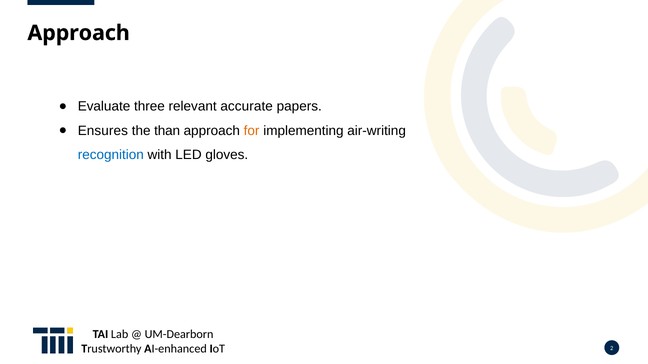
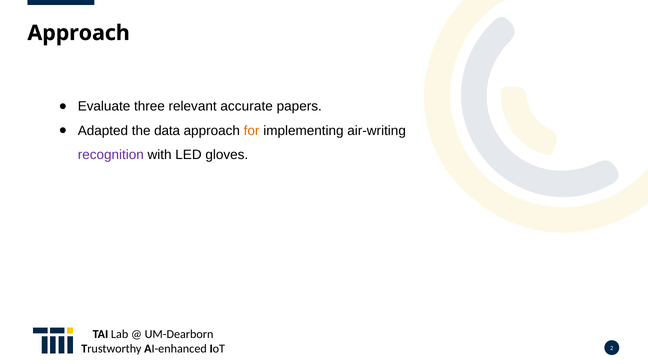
Ensures: Ensures -> Adapted
than: than -> data
recognition colour: blue -> purple
